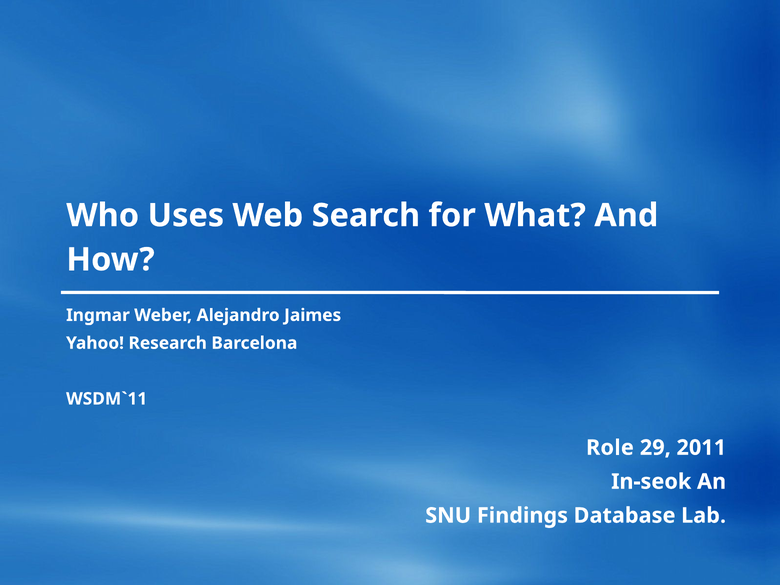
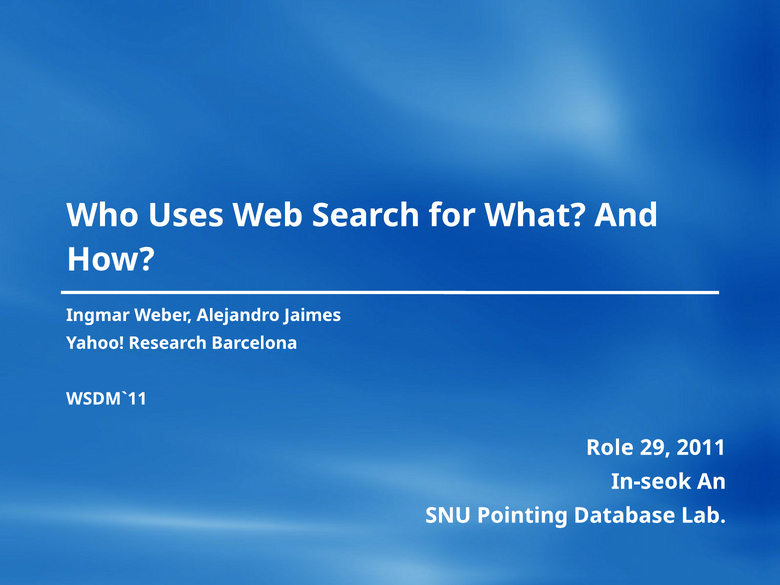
Findings: Findings -> Pointing
